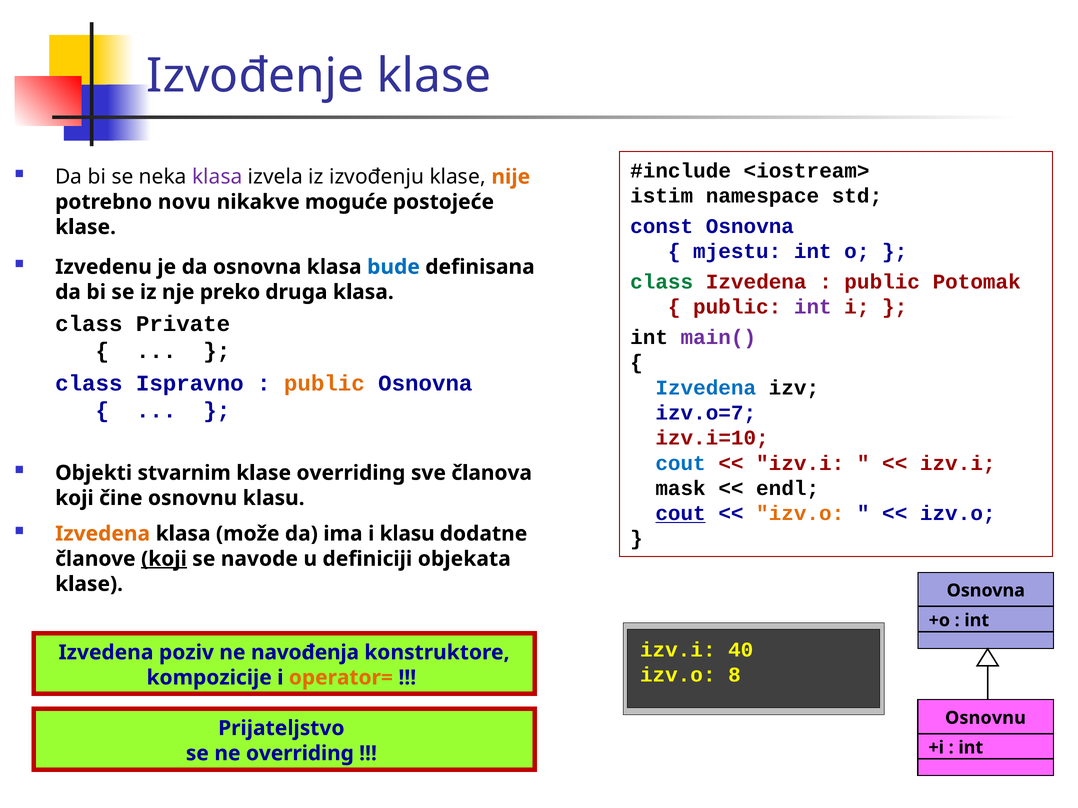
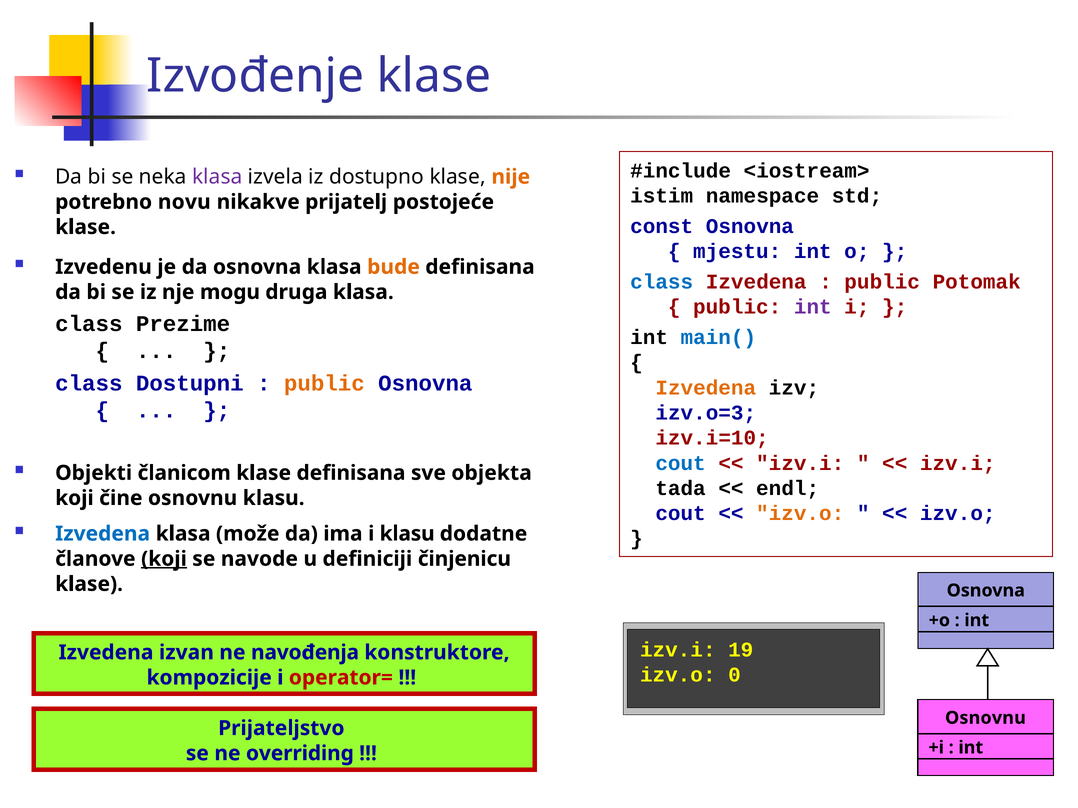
izvođenju: izvođenju -> dostupno
moguće: moguće -> prijatelj
bude colour: blue -> orange
class at (662, 282) colour: green -> blue
preko: preko -> mogu
Private: Private -> Prezime
main( colour: purple -> blue
Ispravno: Ispravno -> Dostupni
Izvedena at (706, 388) colour: blue -> orange
izv.o=7: izv.o=7 -> izv.o=3
stvarnim: stvarnim -> članicom
klase overriding: overriding -> definisana
članova: članova -> objekta
mask: mask -> tada
cout at (681, 514) underline: present -> none
Izvedena at (103, 534) colour: orange -> blue
objekata: objekata -> činjenicu
40: 40 -> 19
poziv: poziv -> izvan
8: 8 -> 0
operator= colour: orange -> red
